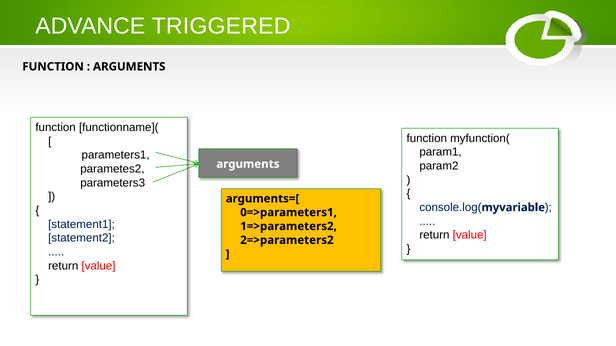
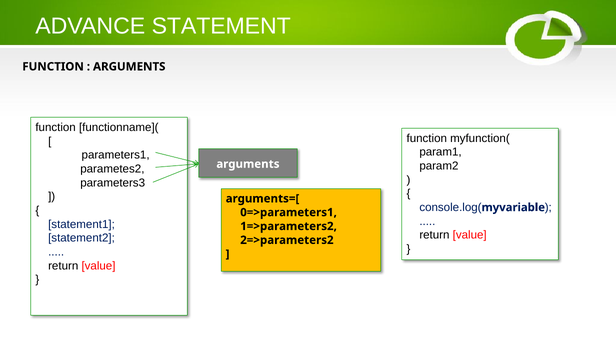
TRIGGERED: TRIGGERED -> STATEMENT
